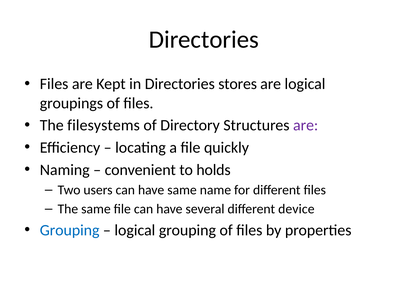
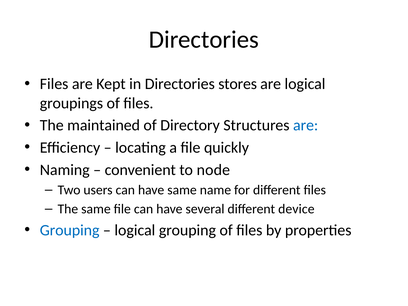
filesystems: filesystems -> maintained
are at (306, 125) colour: purple -> blue
holds: holds -> node
